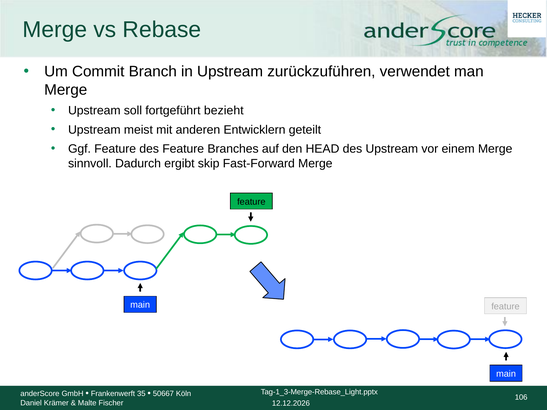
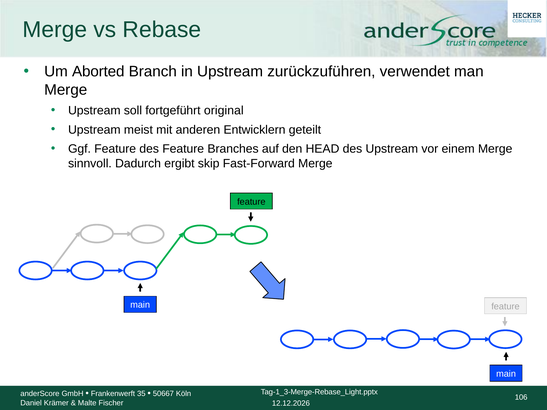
Commit: Commit -> Aborted
bezieht: bezieht -> original
